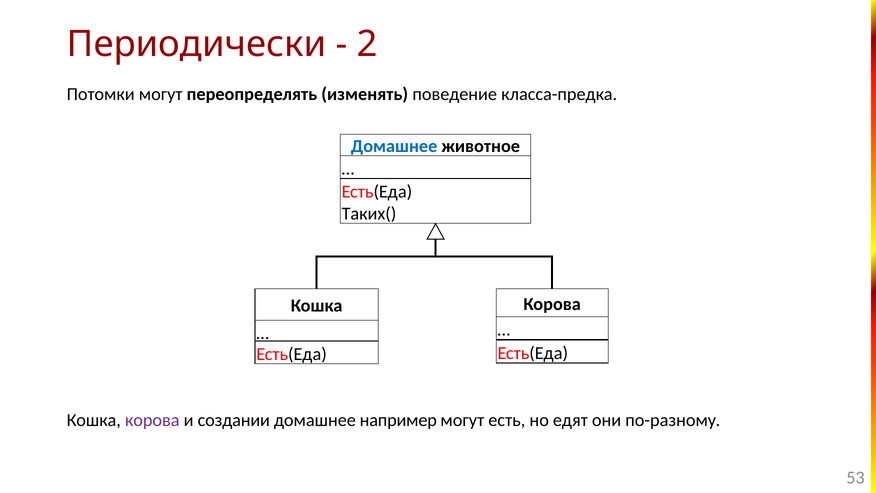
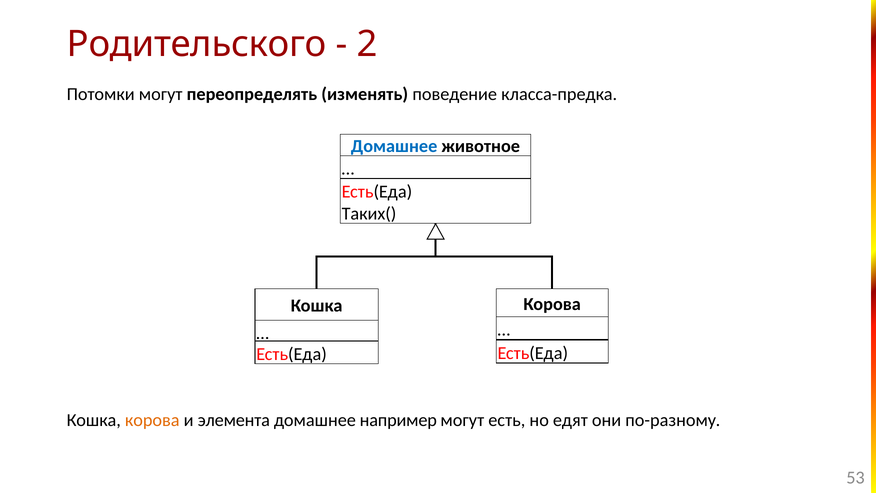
Периодически: Периодически -> Родительского
корова at (152, 420) colour: purple -> orange
создании: создании -> элемента
